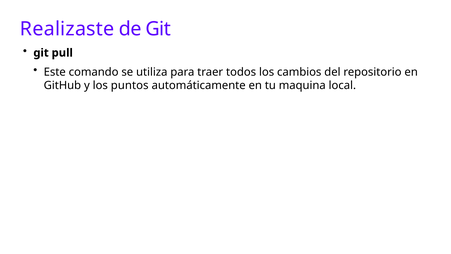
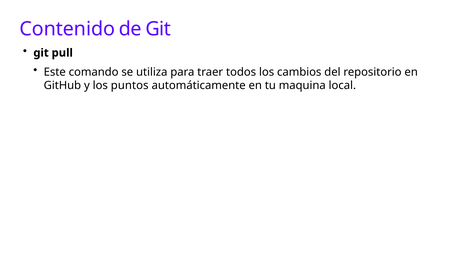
Realizaste: Realizaste -> Contenido
